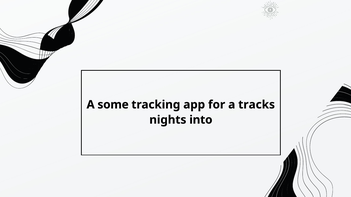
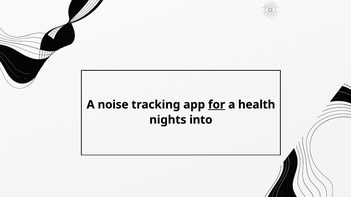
some: some -> noise
for underline: none -> present
tracks: tracks -> health
